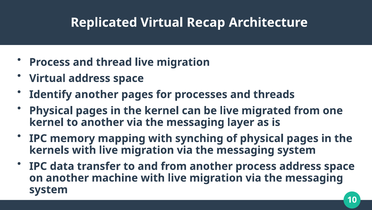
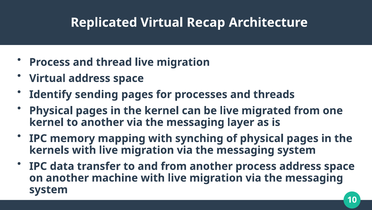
Identify another: another -> sending
